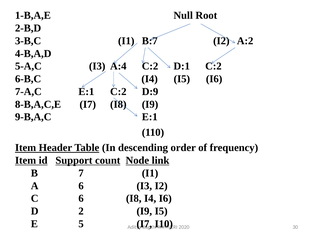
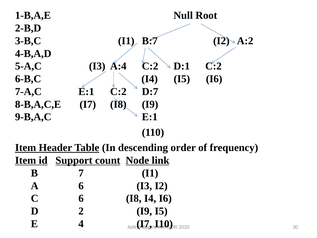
D:9: D:9 -> D:7
5: 5 -> 4
